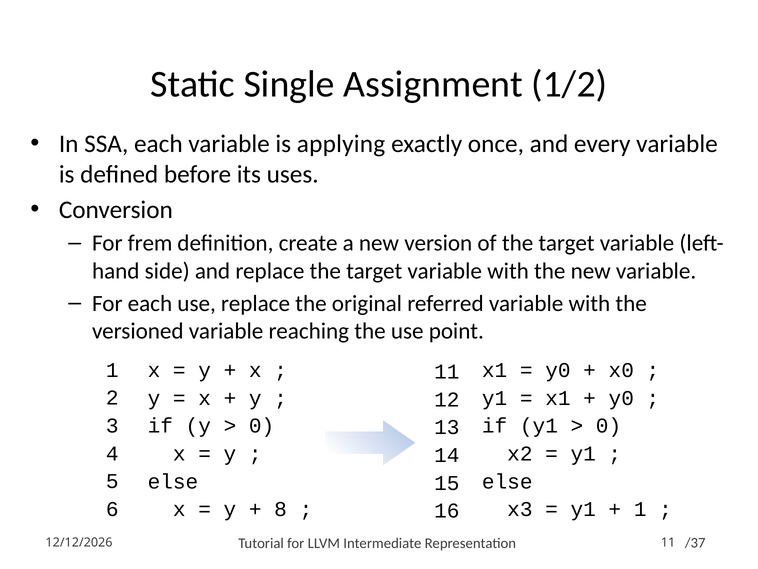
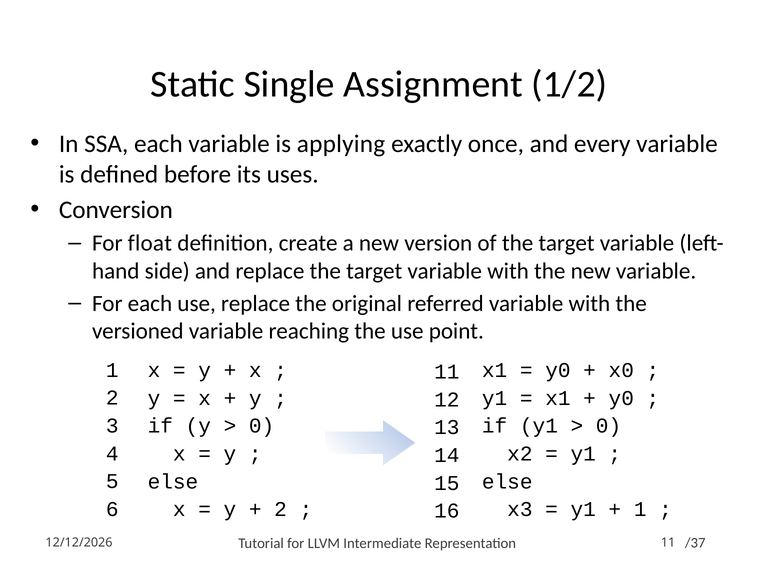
frem: frem -> float
8 at (281, 509): 8 -> 2
